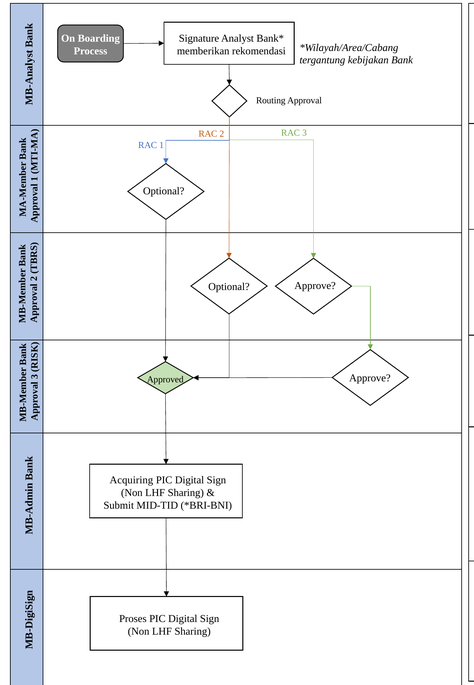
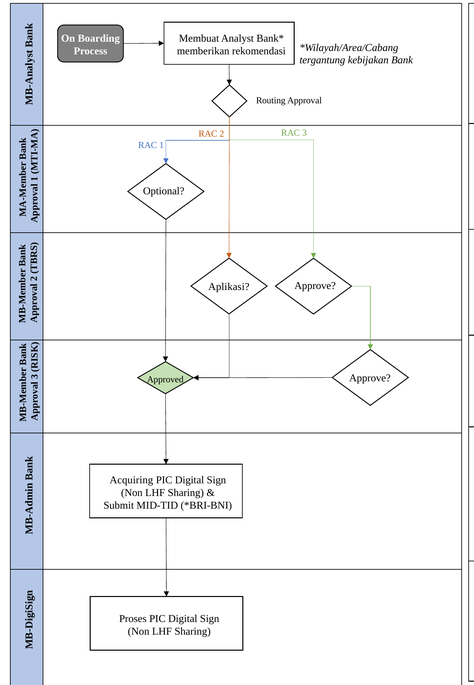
Signature at (199, 38): Signature -> Membuat
Optional at (229, 287): Optional -> Aplikasi
